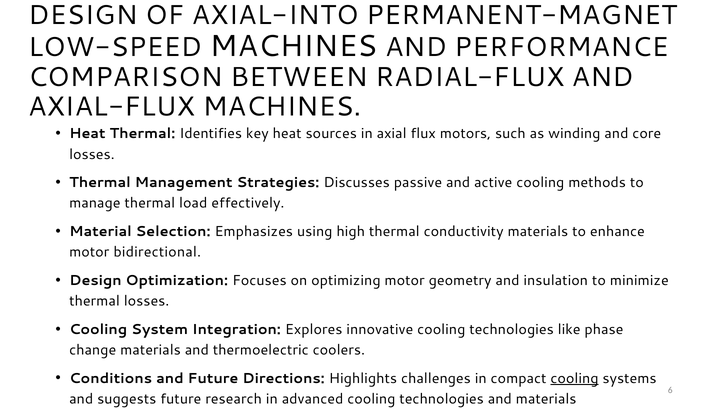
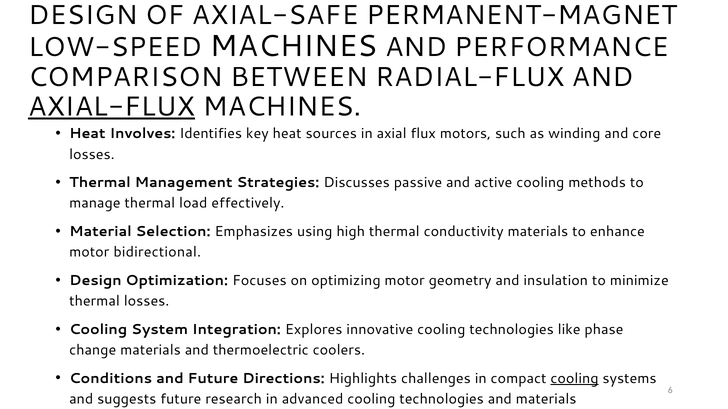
AXIAL-INTO: AXIAL-INTO -> AXIAL-SAFE
AXIAL-FLUX underline: none -> present
Heat Thermal: Thermal -> Involves
